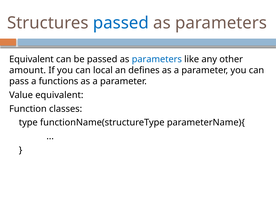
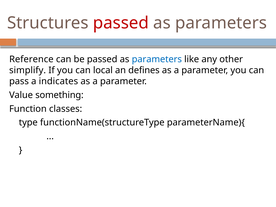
passed at (121, 23) colour: blue -> red
Equivalent at (31, 59): Equivalent -> Reference
amount: amount -> simplify
functions: functions -> indicates
Value equivalent: equivalent -> something
